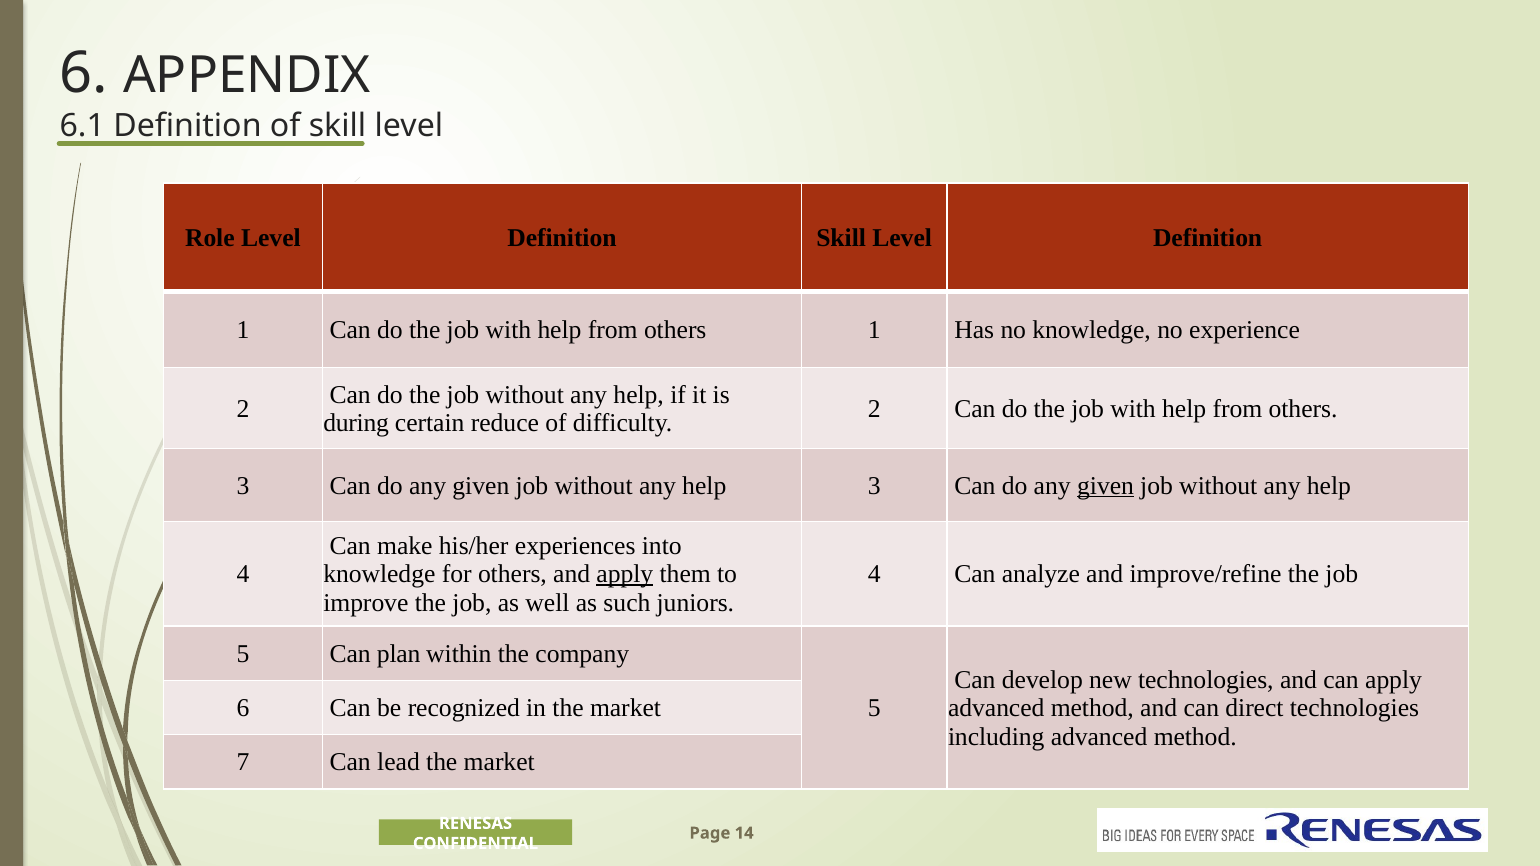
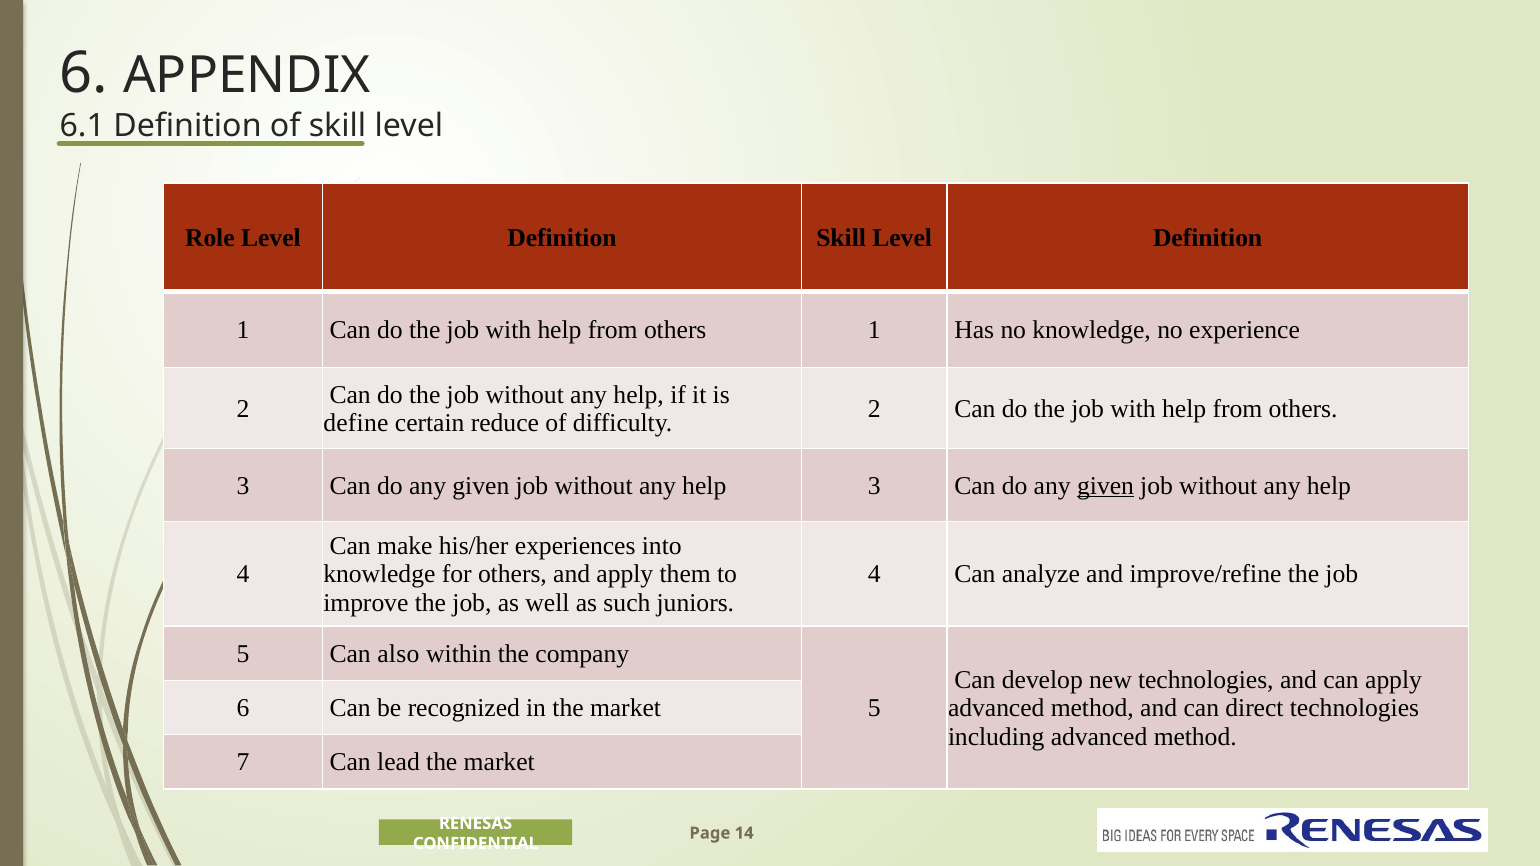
during: during -> define
apply at (625, 574) underline: present -> none
plan: plan -> also
